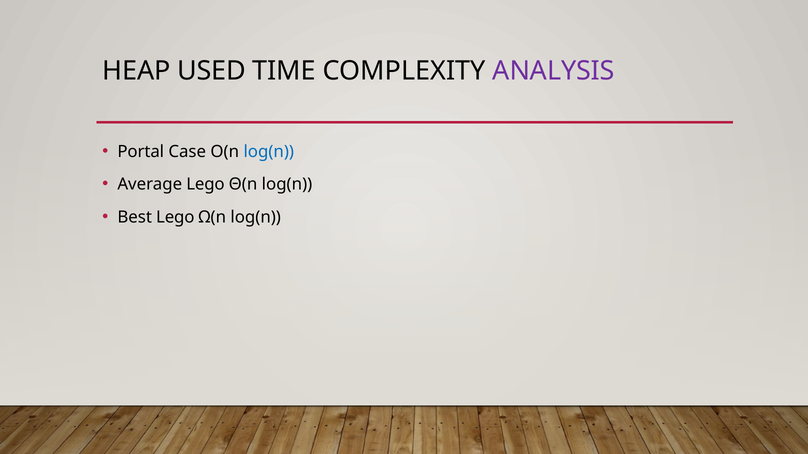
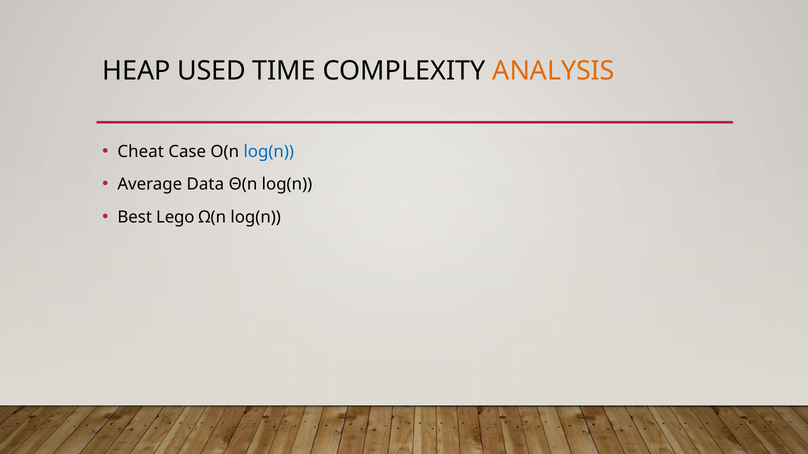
ANALYSIS colour: purple -> orange
Portal: Portal -> Cheat
Average Lego: Lego -> Data
